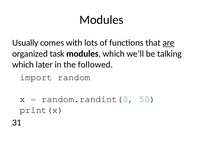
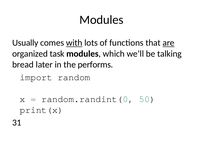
with underline: none -> present
which at (23, 64): which -> bread
followed: followed -> performs
